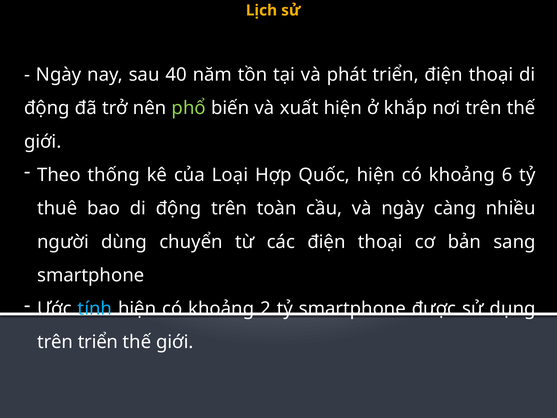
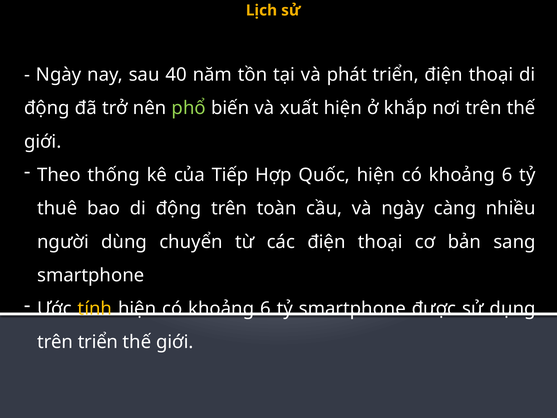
Loại: Loại -> Tiếp
tính colour: light blue -> yellow
2 at (265, 309): 2 -> 6
